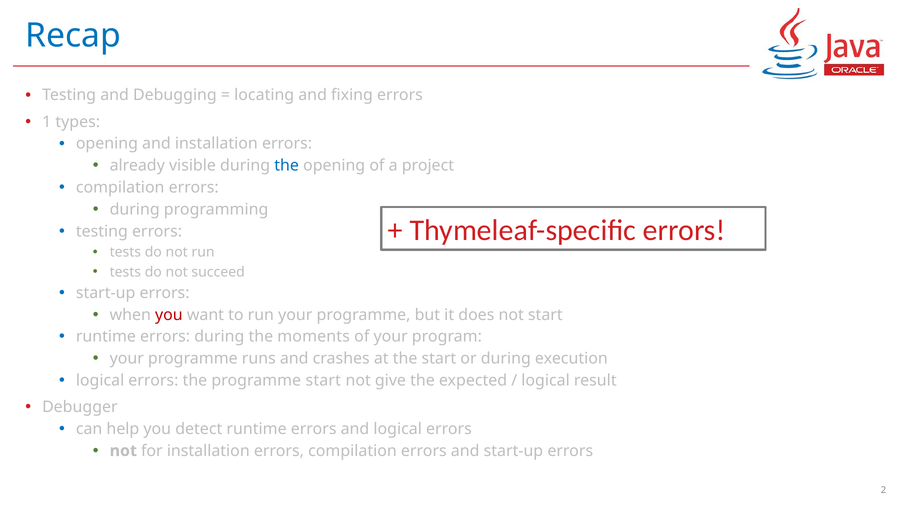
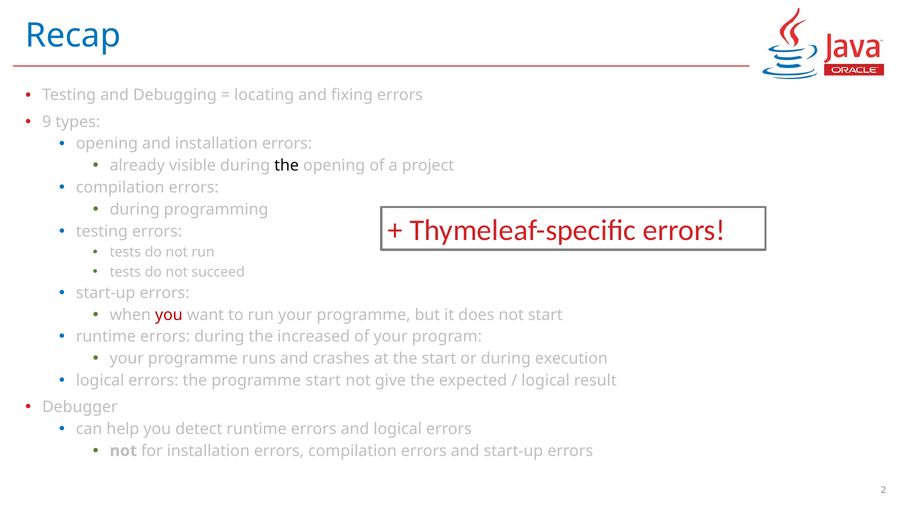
1: 1 -> 9
the at (287, 166) colour: blue -> black
moments: moments -> increased
